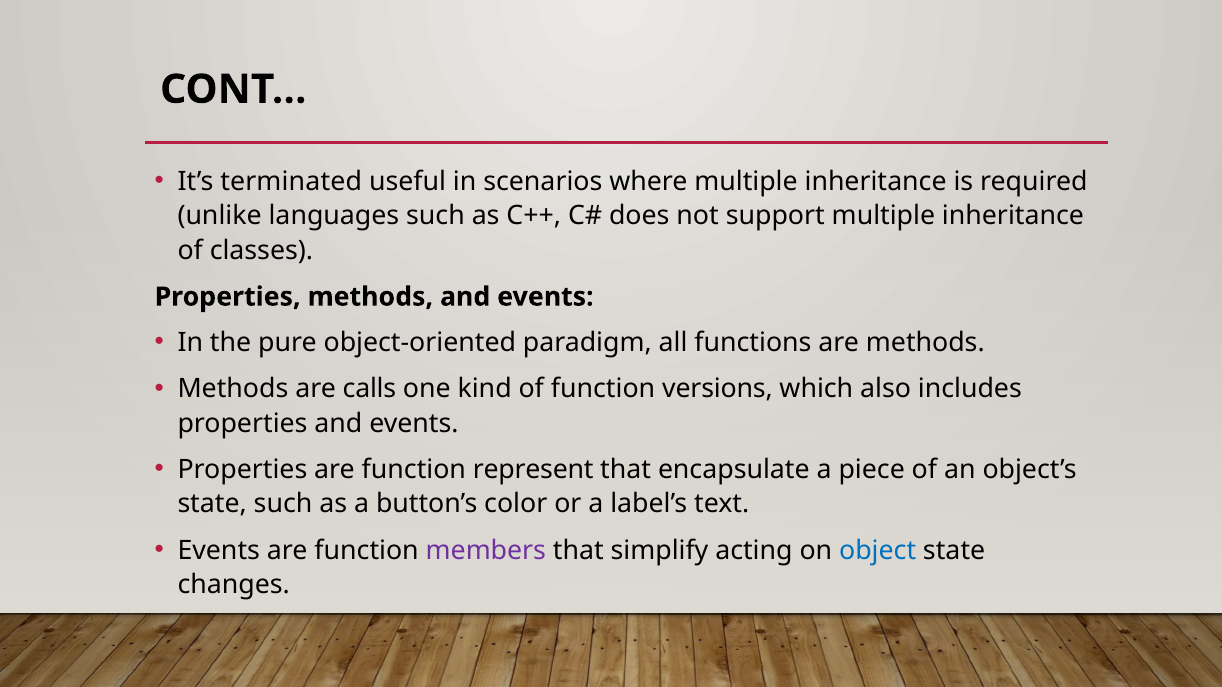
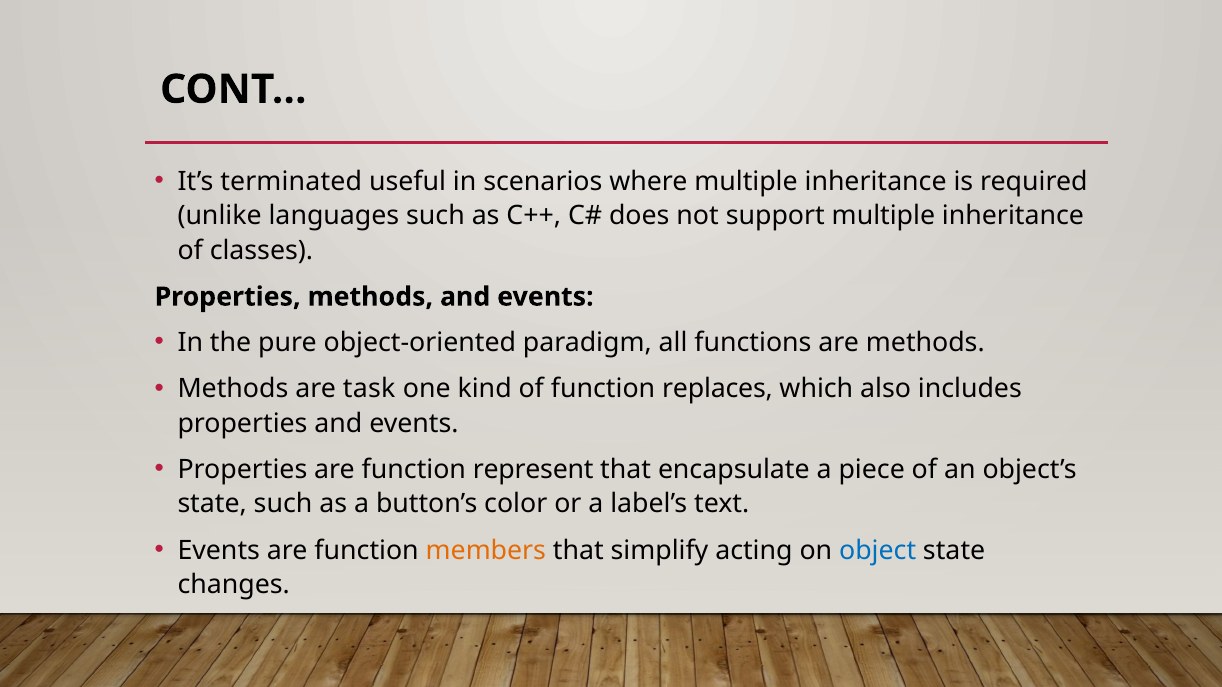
calls: calls -> task
versions: versions -> replaces
members colour: purple -> orange
